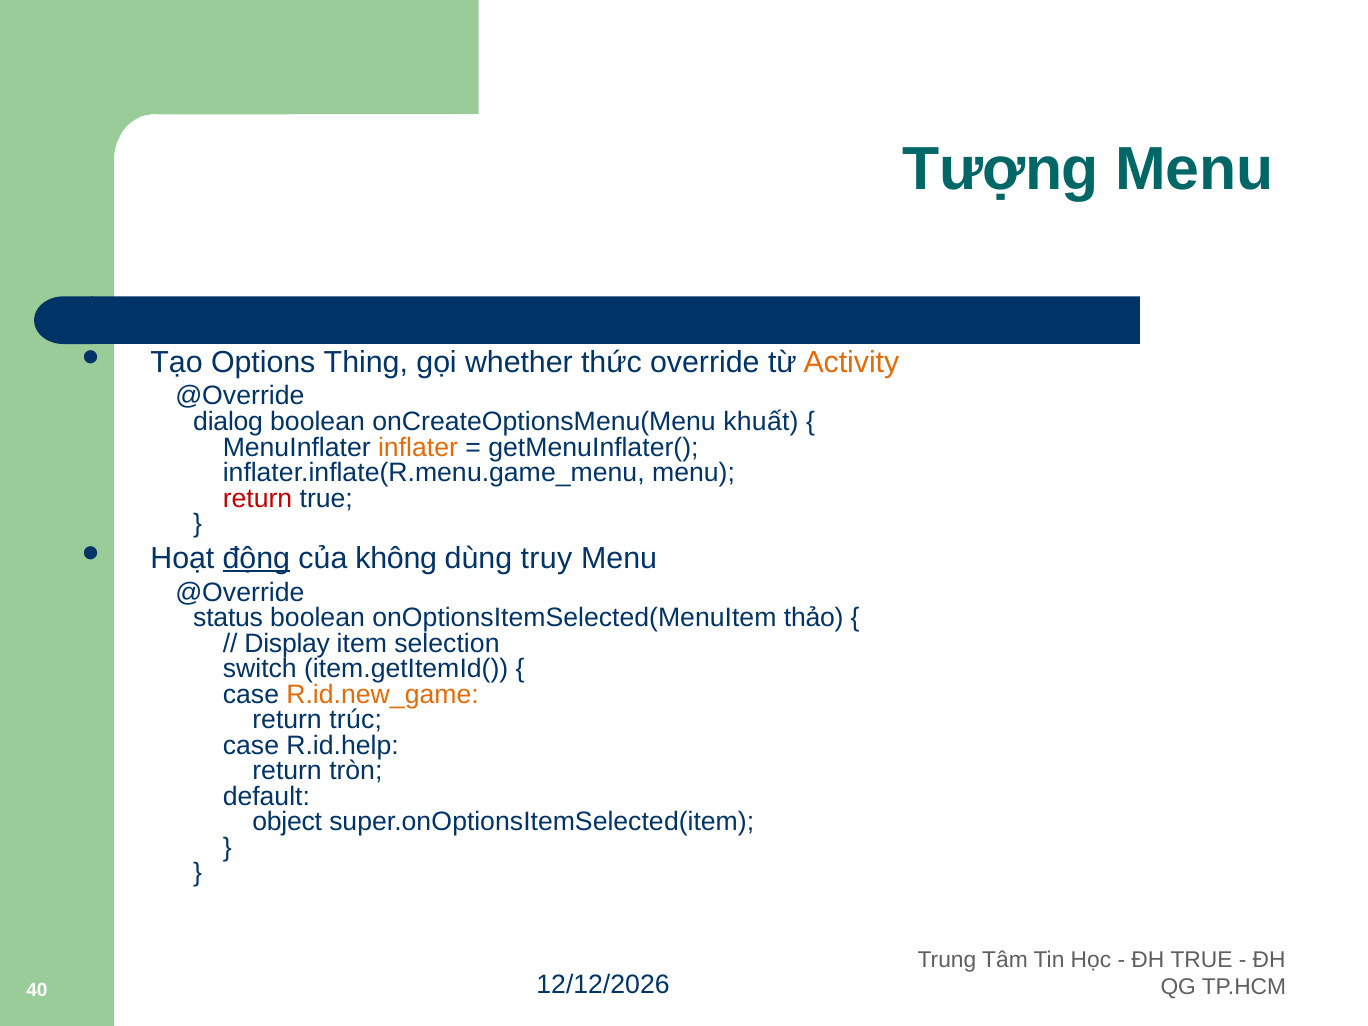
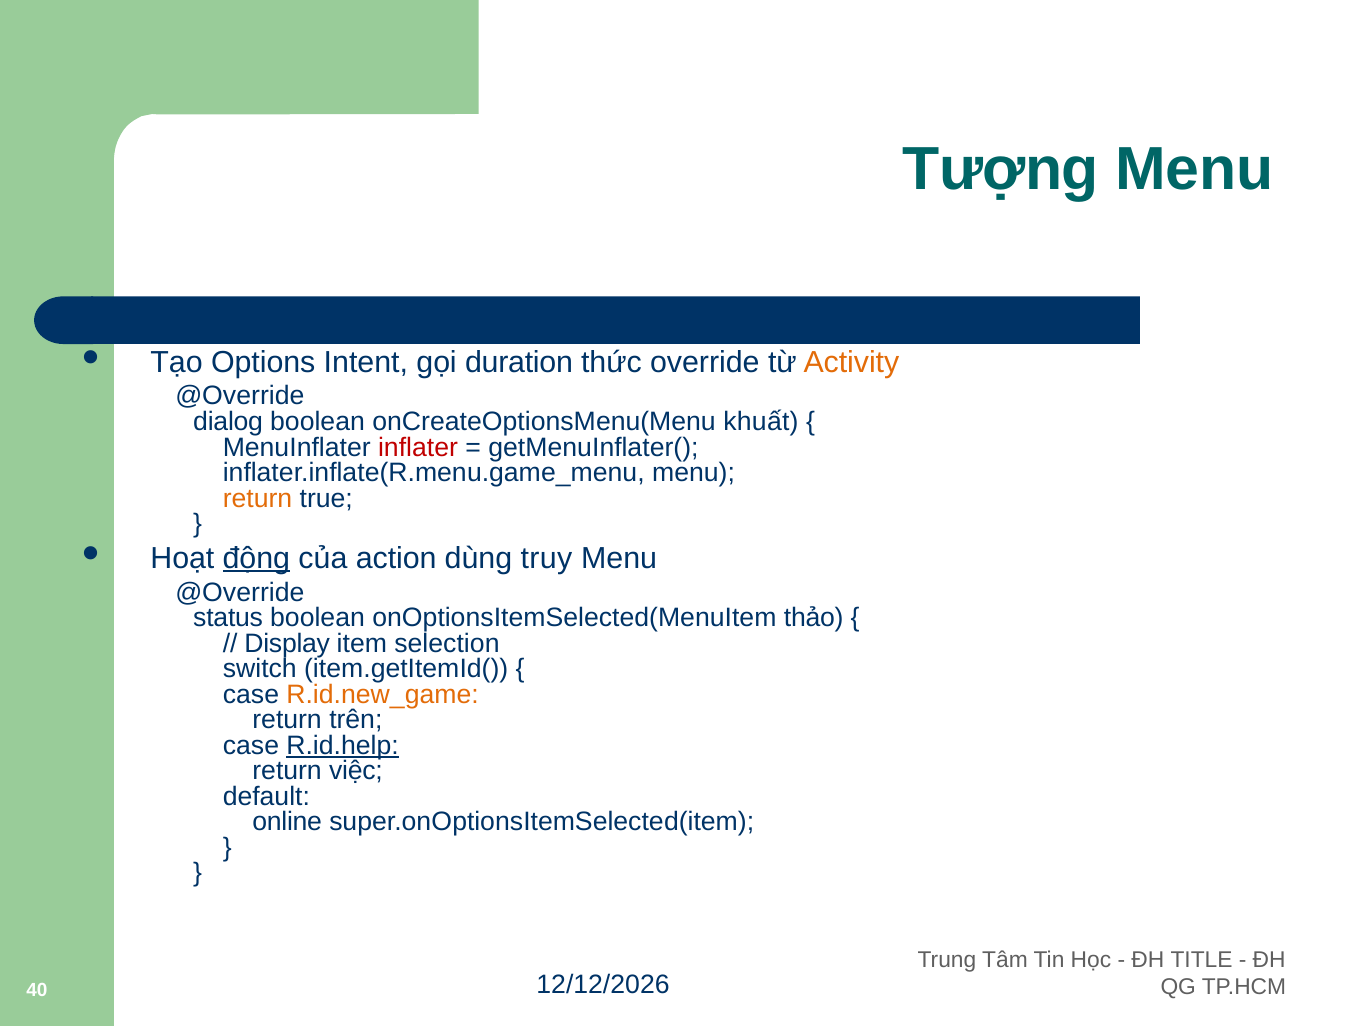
Thing: Thing -> Intent
whether: whether -> duration
inflater colour: orange -> red
return at (257, 498) colour: red -> orange
không: không -> action
trúc: trúc -> trên
R.id.help underline: none -> present
tròn: tròn -> việc
object: object -> online
ĐH TRUE: TRUE -> TITLE
